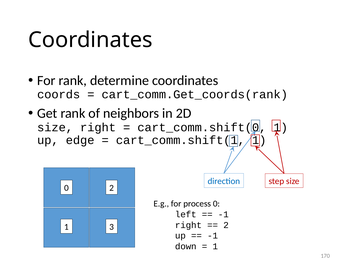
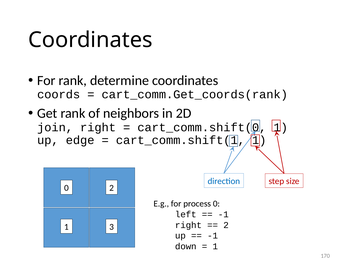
size at (55, 128): size -> join
